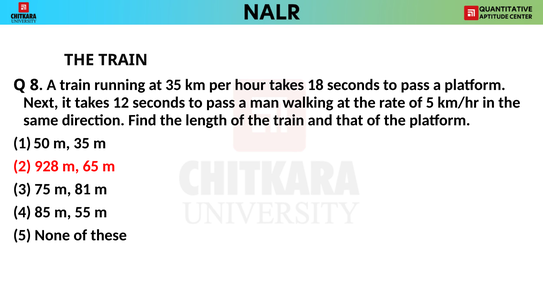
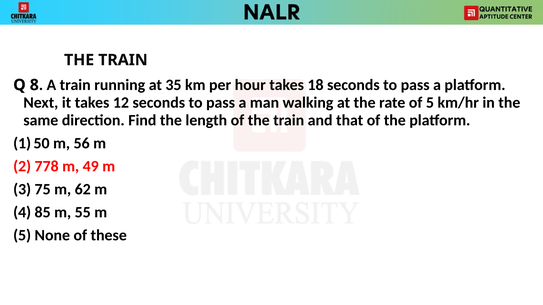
m 35: 35 -> 56
928: 928 -> 778
65: 65 -> 49
81: 81 -> 62
